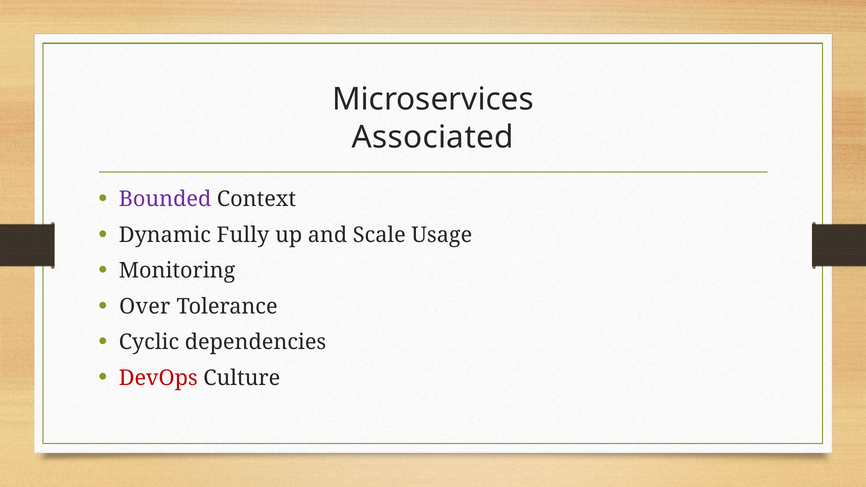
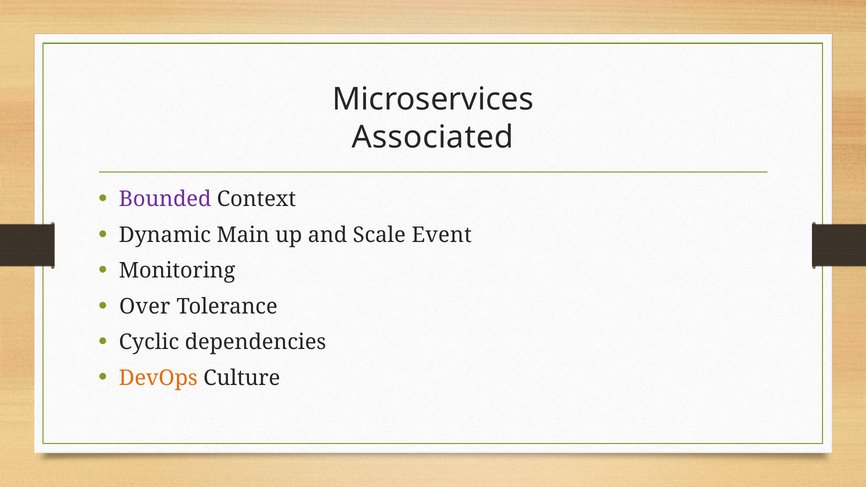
Fully: Fully -> Main
Usage: Usage -> Event
DevOps colour: red -> orange
